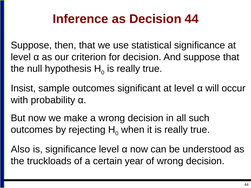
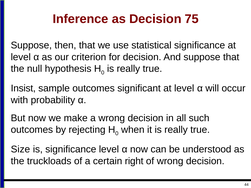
Decision 44: 44 -> 75
Also: Also -> Size
year: year -> right
